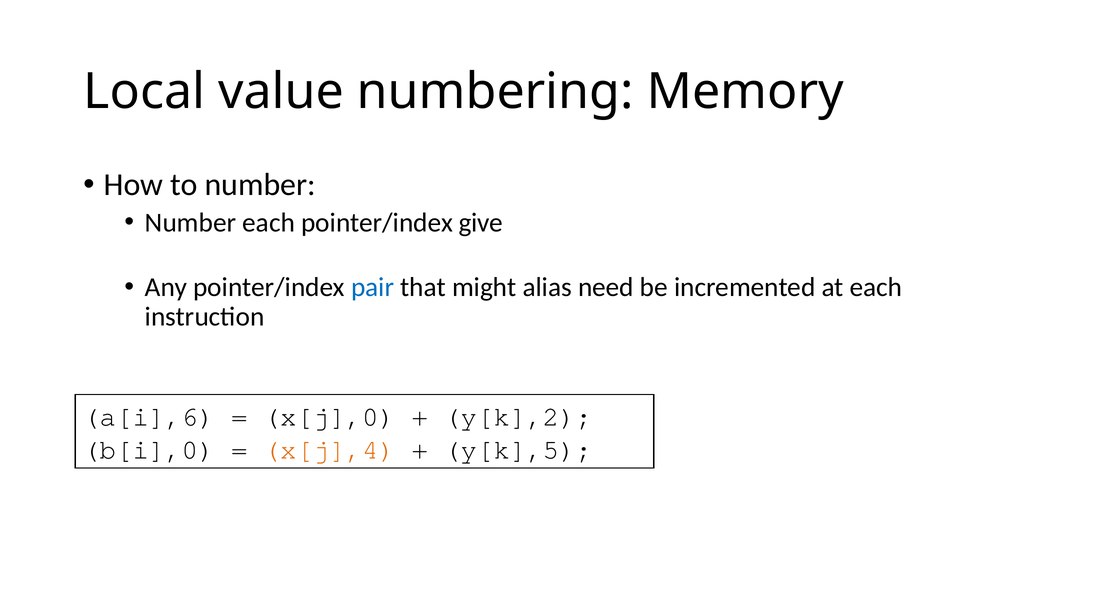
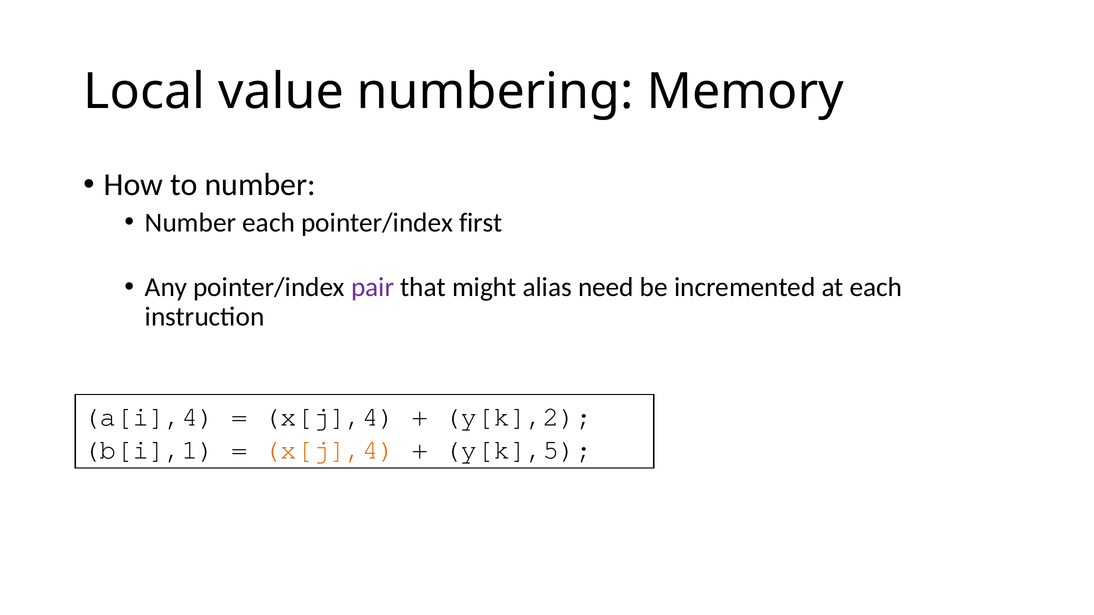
give: give -> first
pair colour: blue -> purple
a[i],6: a[i],6 -> a[i],4
x[j],0 at (330, 417): x[j],0 -> x[j],4
b[i],0: b[i],0 -> b[i],1
